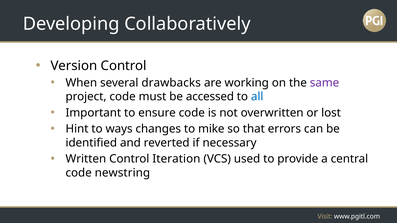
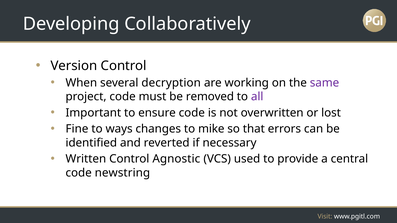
drawbacks: drawbacks -> decryption
accessed: accessed -> removed
all colour: blue -> purple
Hint: Hint -> Fine
Iteration: Iteration -> Agnostic
